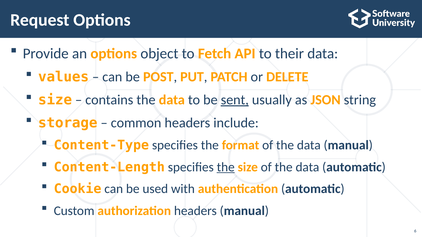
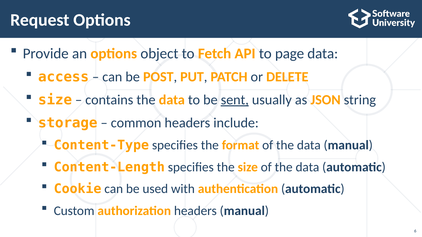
their: their -> page
values: values -> access
the at (226, 167) underline: present -> none
